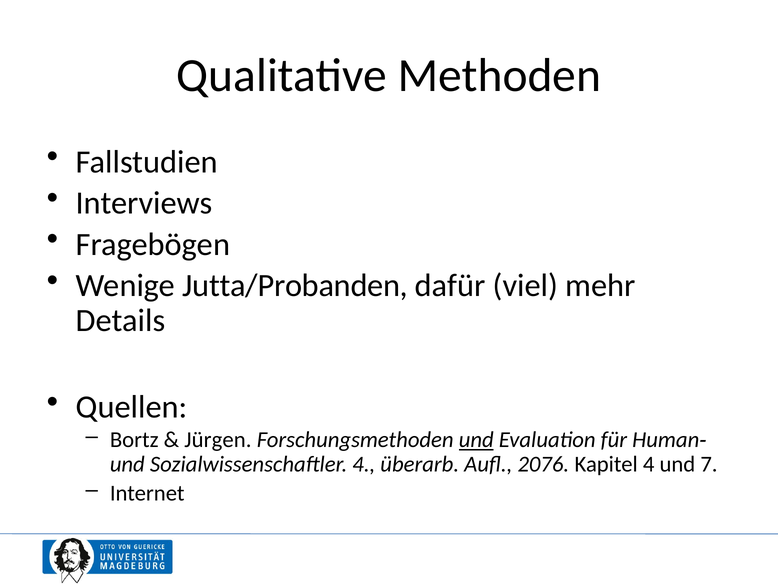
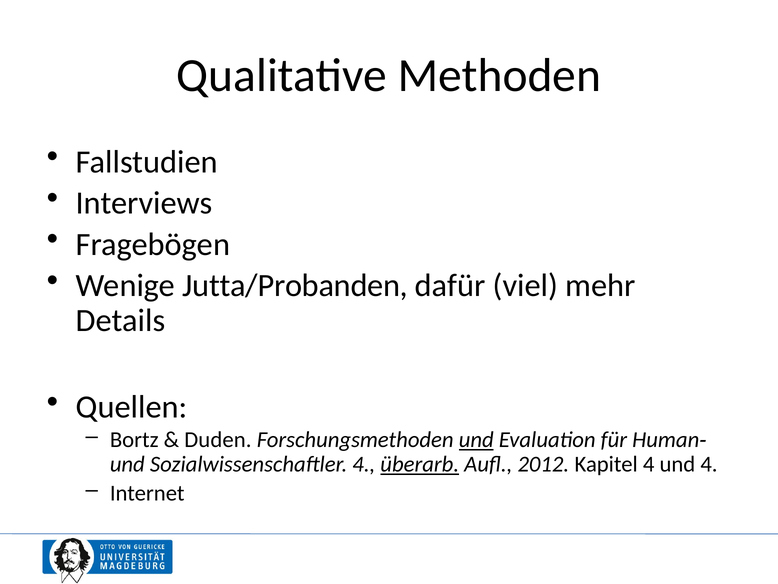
Jürgen: Jürgen -> Duden
überarb underline: none -> present
2076: 2076 -> 2012
und 7: 7 -> 4
